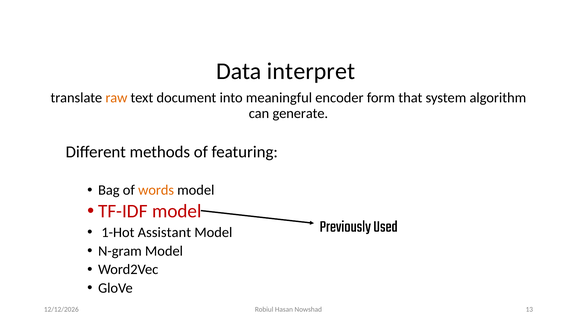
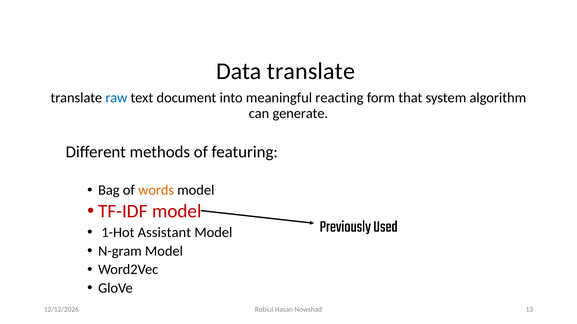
Data interpret: interpret -> translate
raw colour: orange -> blue
encoder: encoder -> reacting
